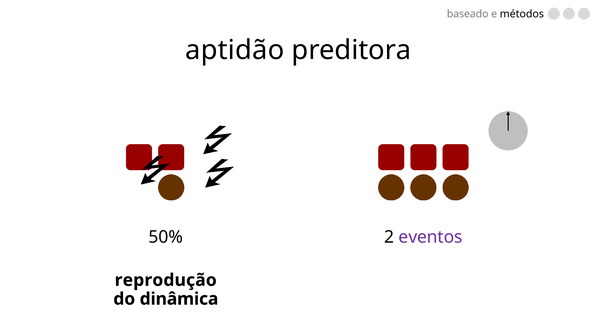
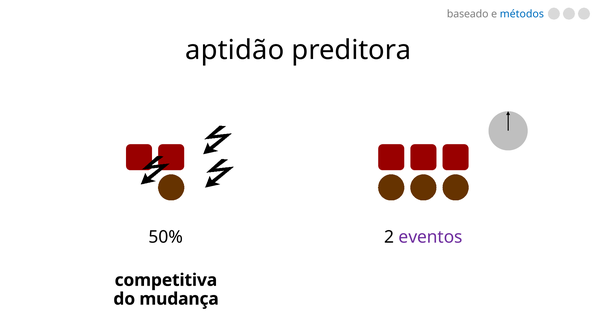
métodos colour: black -> blue
reprodução: reprodução -> competitiva
dinâmica: dinâmica -> mudança
